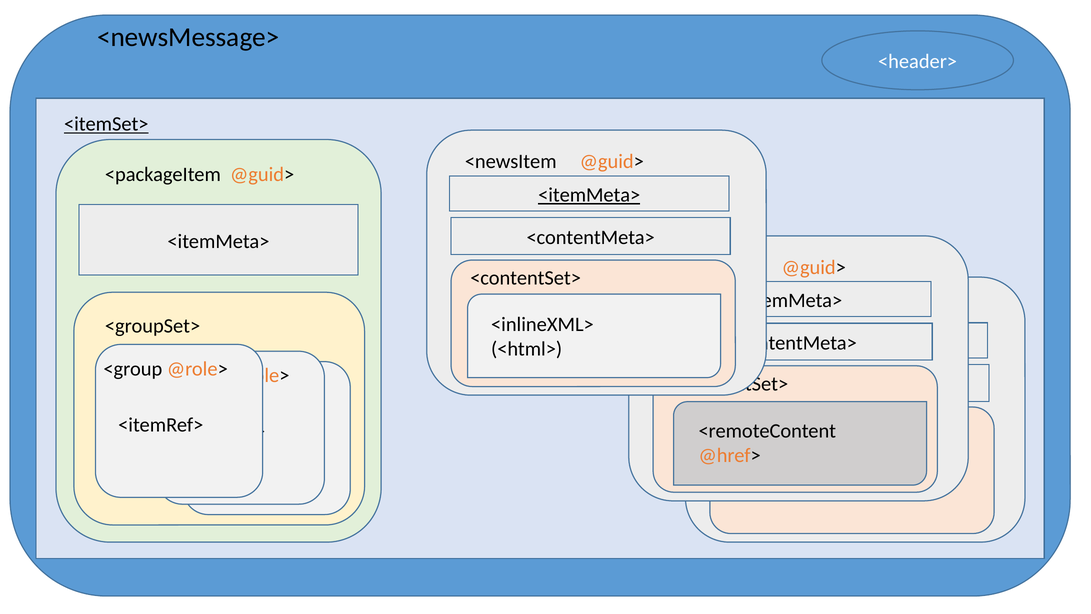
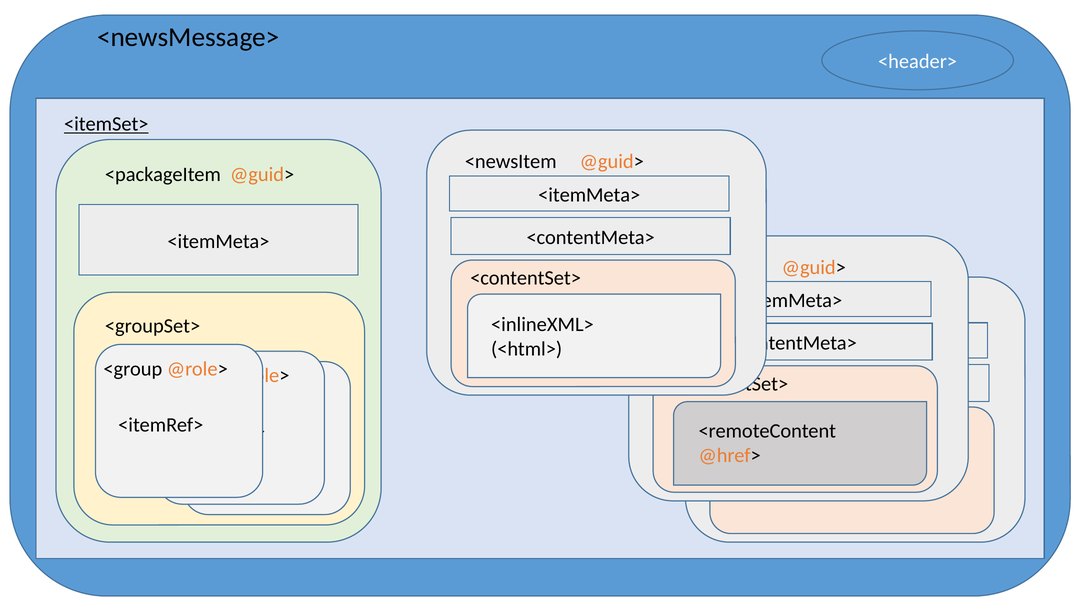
<itemMeta> at (589, 195) underline: present -> none
